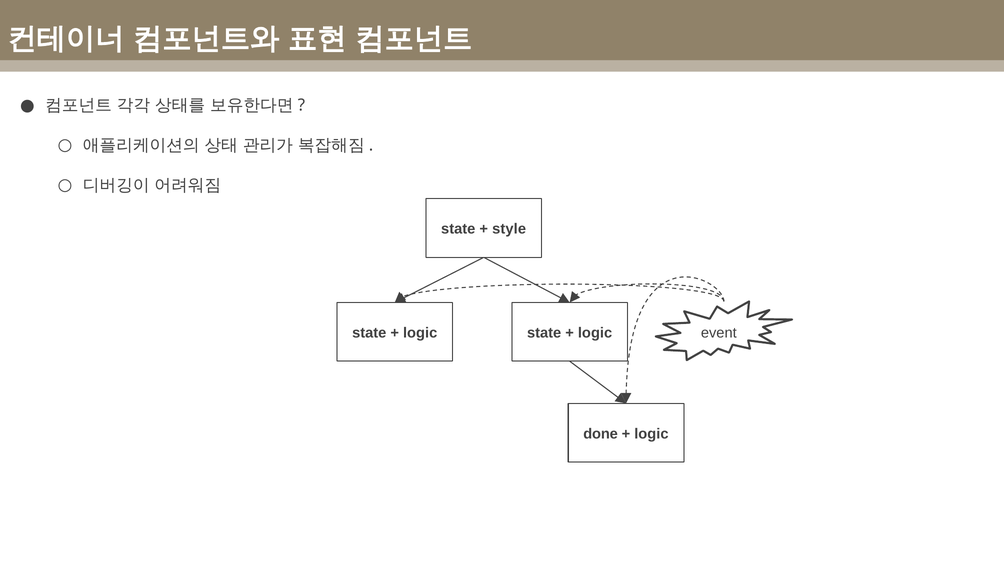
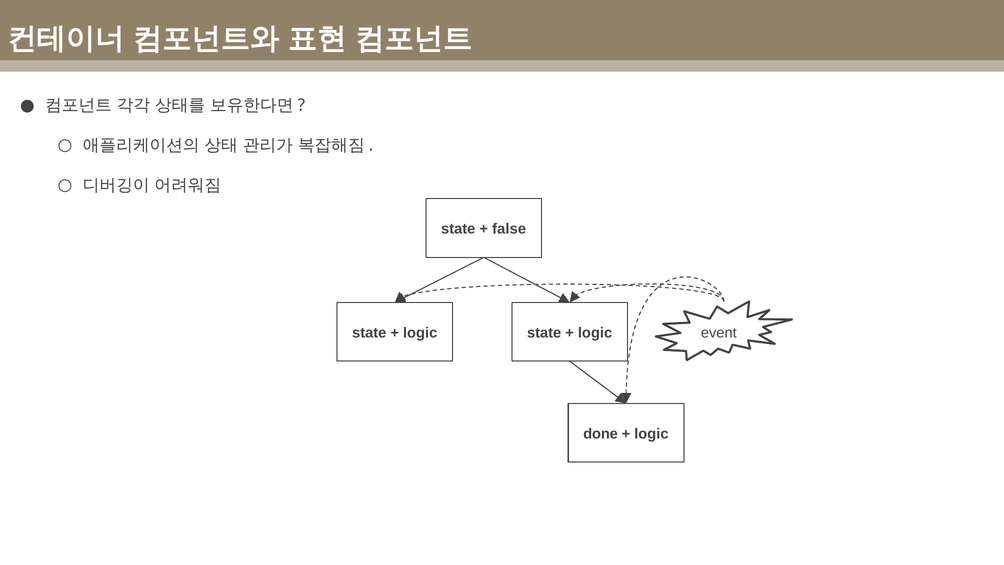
style: style -> false
